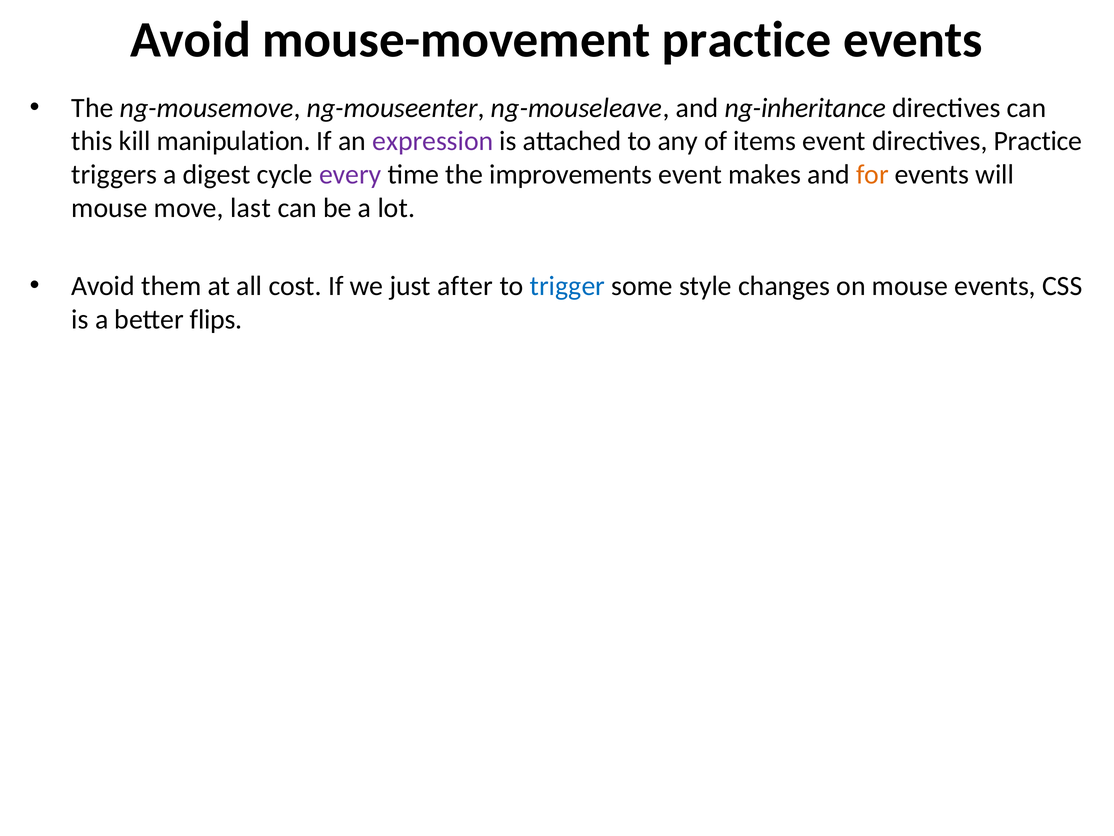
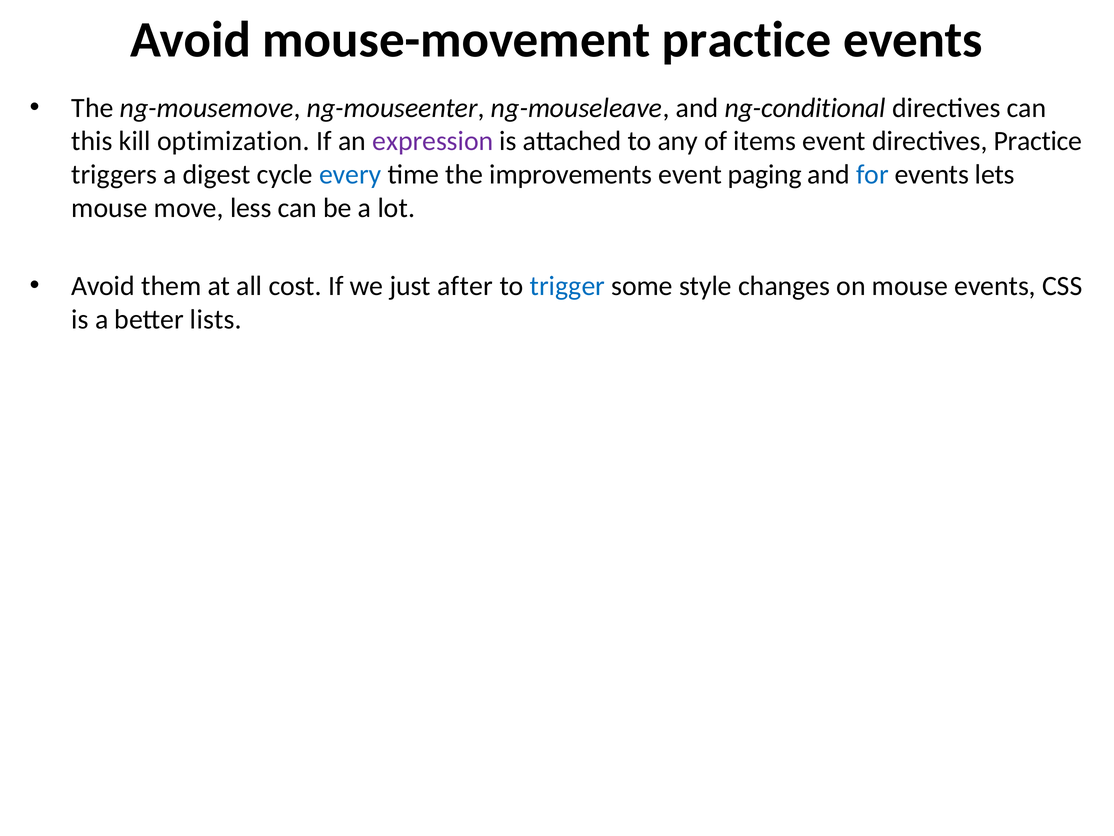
ng-inheritance: ng-inheritance -> ng-conditional
manipulation: manipulation -> optimization
every colour: purple -> blue
makes: makes -> paging
for colour: orange -> blue
will: will -> lets
last: last -> less
flips: flips -> lists
